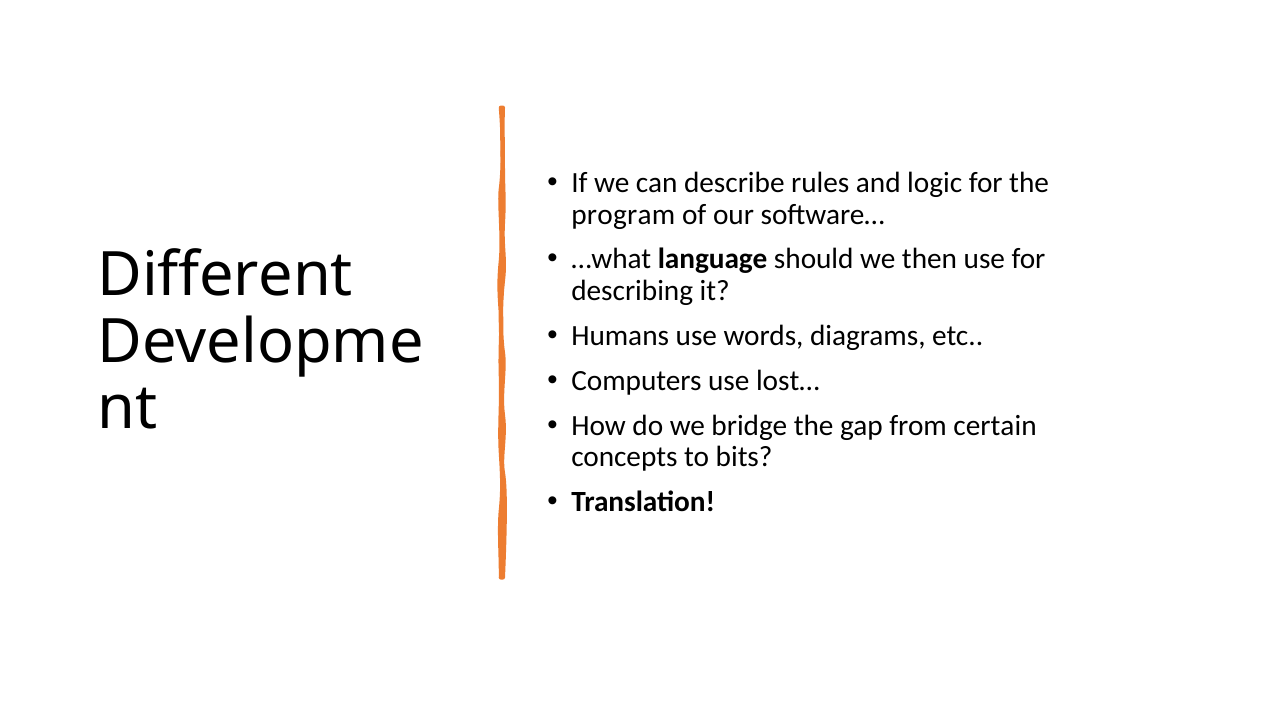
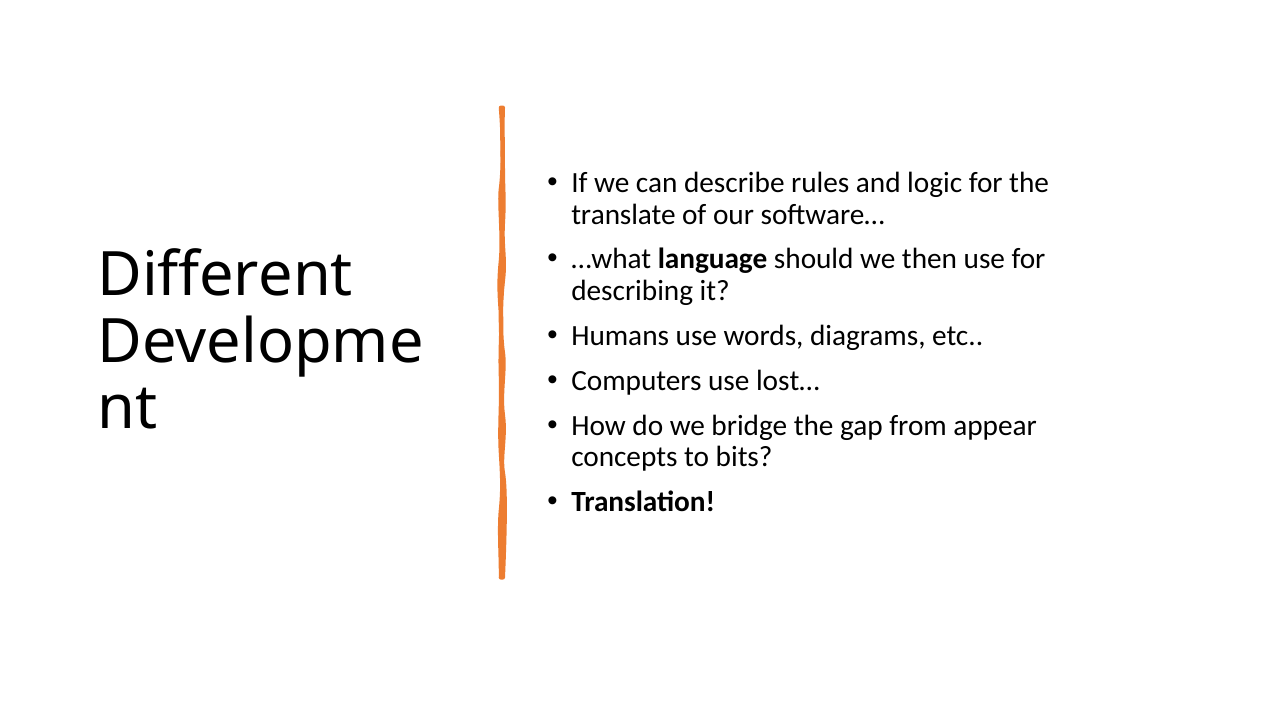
program: program -> translate
certain: certain -> appear
